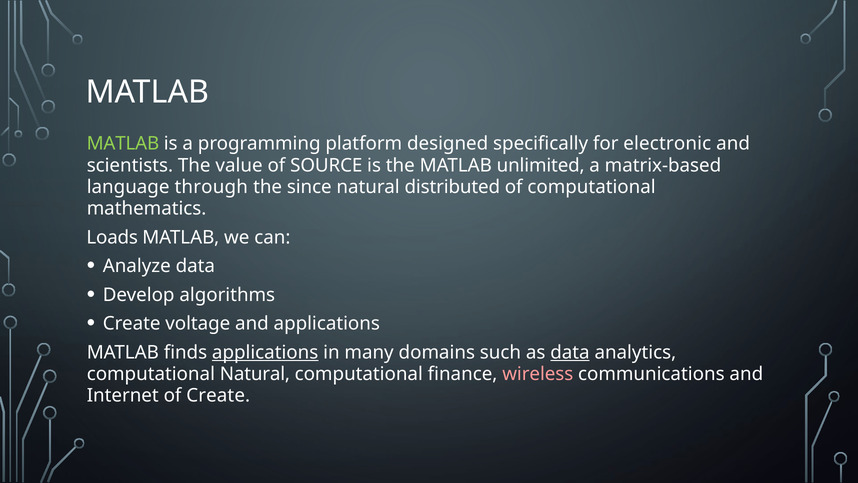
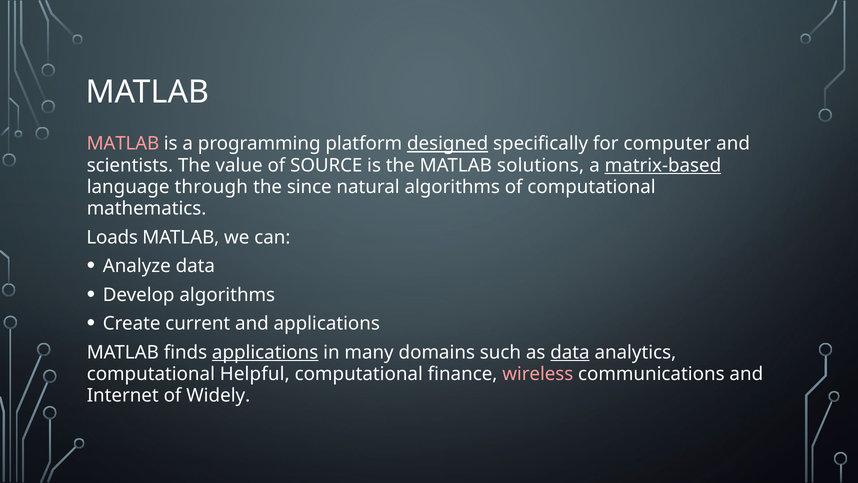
MATLAB at (123, 144) colour: light green -> pink
designed underline: none -> present
electronic: electronic -> computer
unlimited: unlimited -> solutions
matrix-based underline: none -> present
natural distributed: distributed -> algorithms
voltage: voltage -> current
computational Natural: Natural -> Helpful
of Create: Create -> Widely
